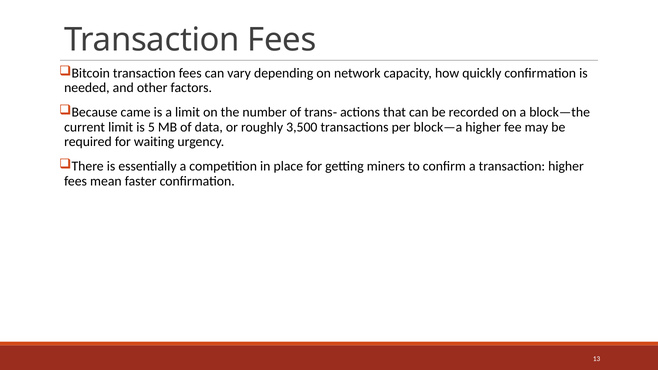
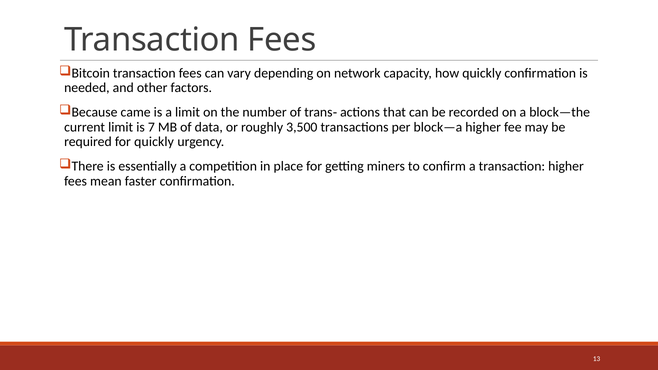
5: 5 -> 7
for waiting: waiting -> quickly
